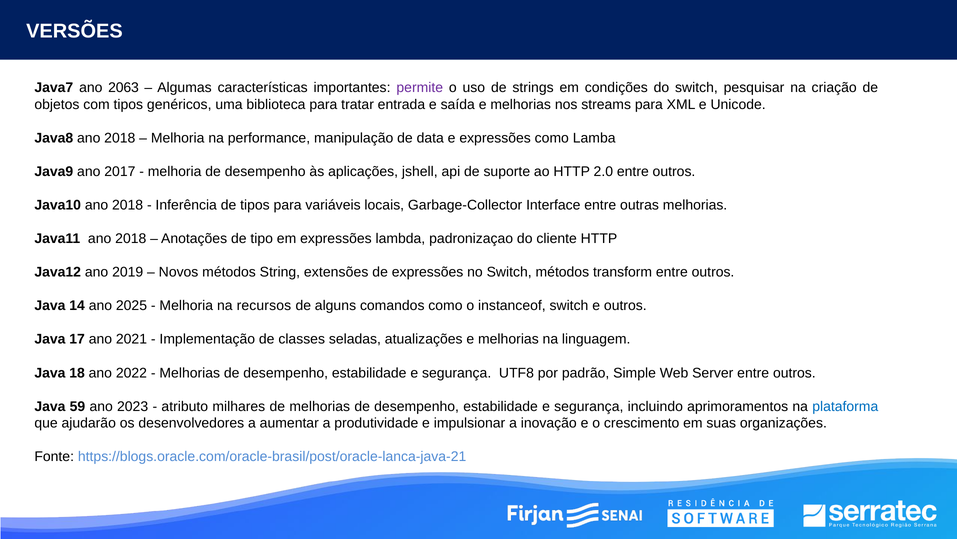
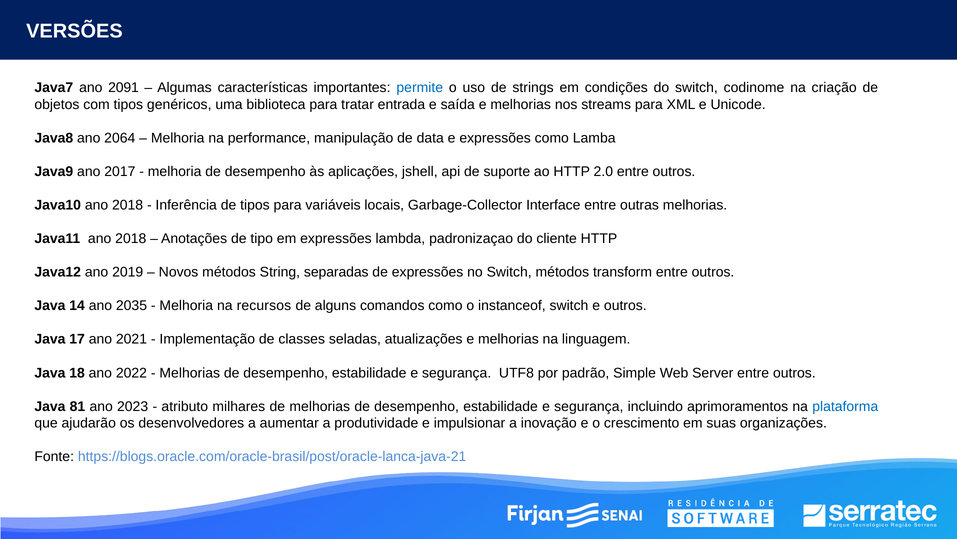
2063: 2063 -> 2091
permite colour: purple -> blue
pesquisar: pesquisar -> codinome
Java8 ano 2018: 2018 -> 2064
extensões: extensões -> separadas
2025: 2025 -> 2035
59: 59 -> 81
